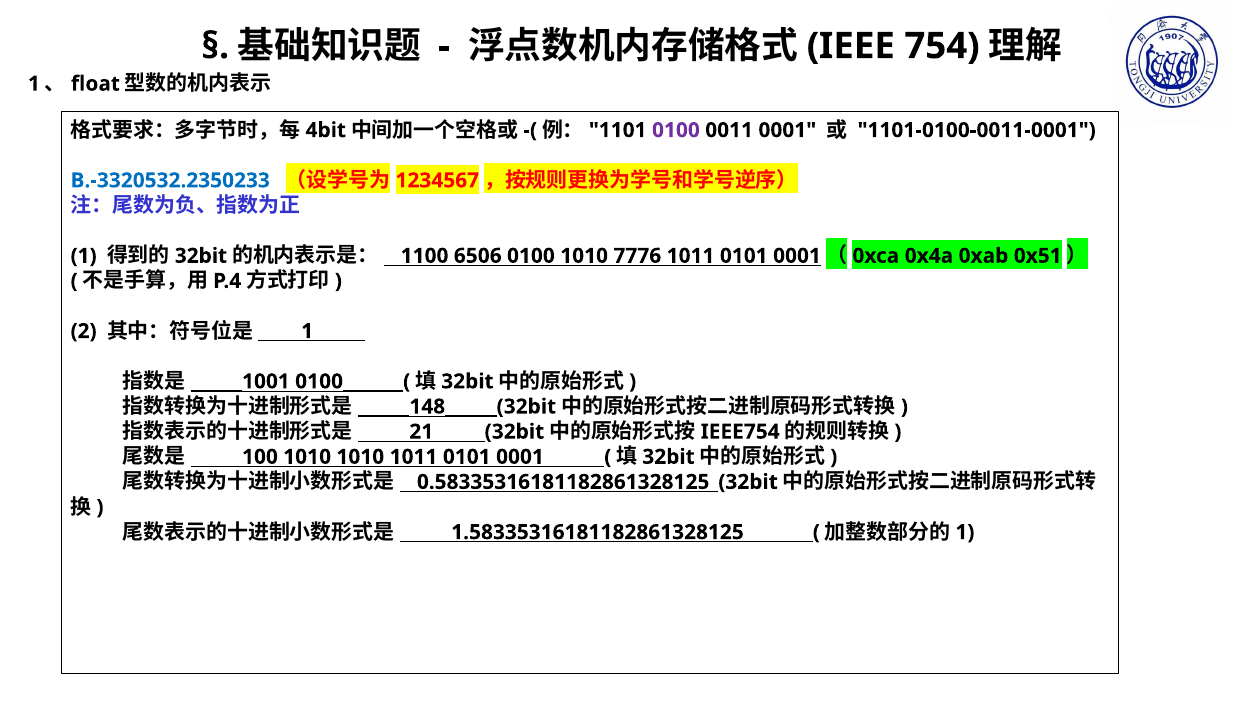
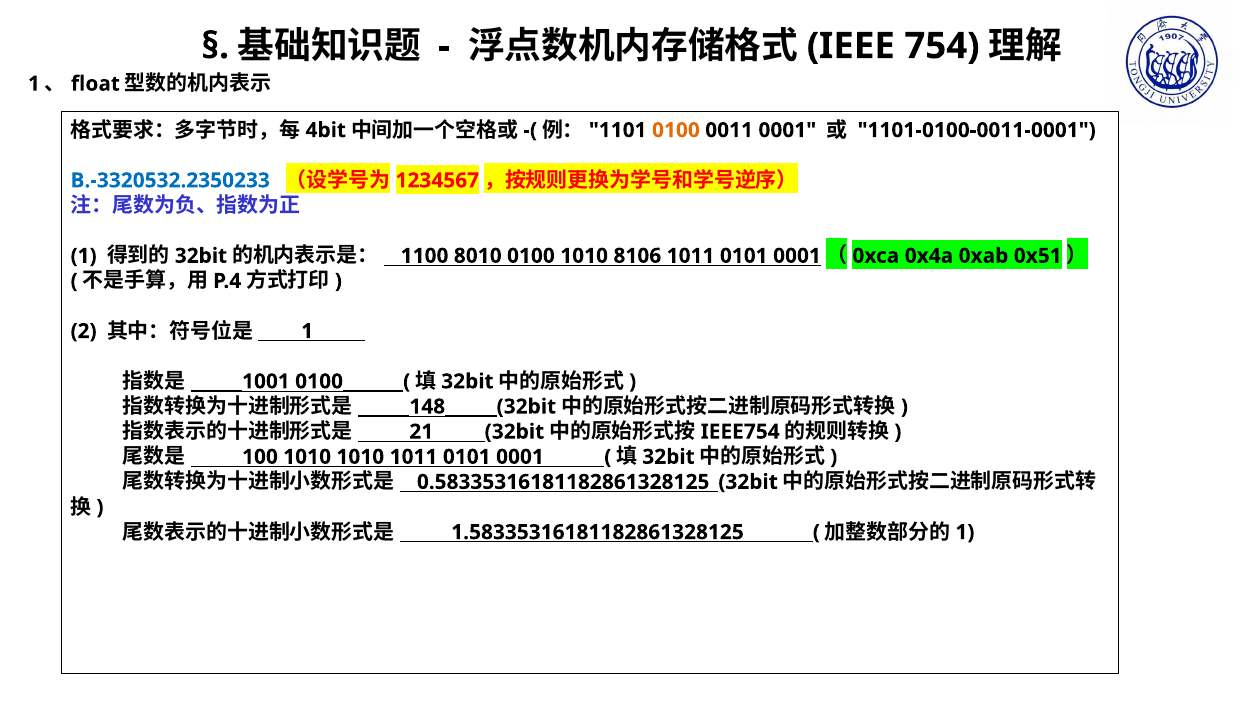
0100 at (676, 130) colour: purple -> orange
6506: 6506 -> 8010
7776: 7776 -> 8106
